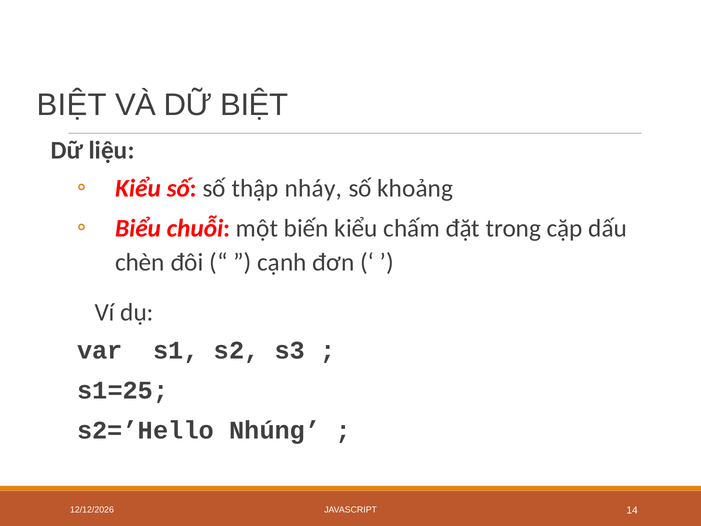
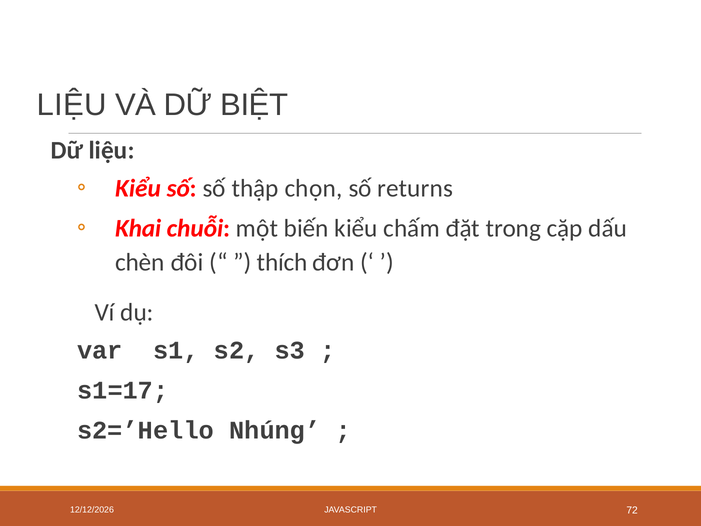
BIỆT at (72, 105): BIỆT -> LIỆU
nháy: nháy -> chọn
khoảng: khoảng -> returns
Biểu: Biểu -> Khai
cạnh: cạnh -> thích
s1=25: s1=25 -> s1=17
14: 14 -> 72
